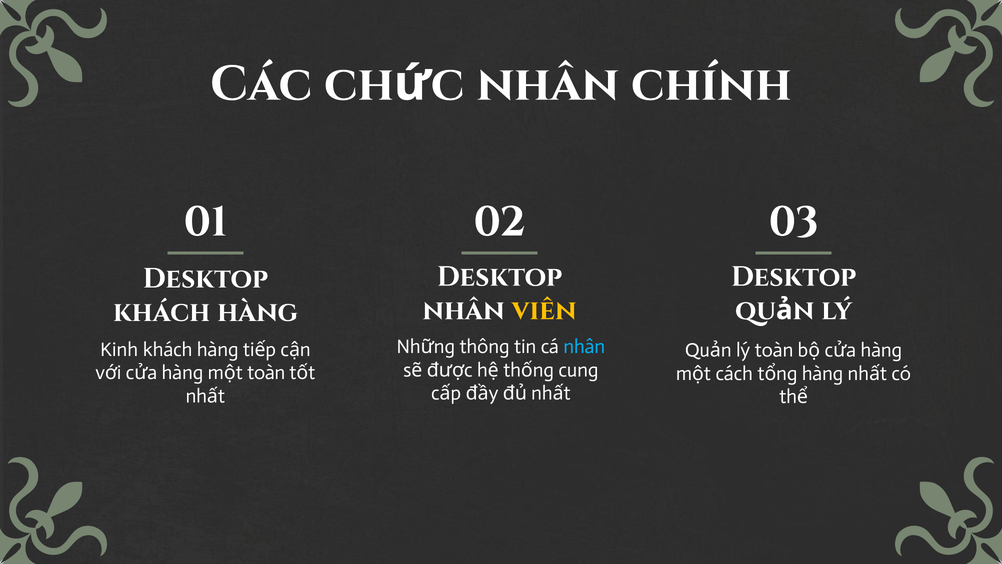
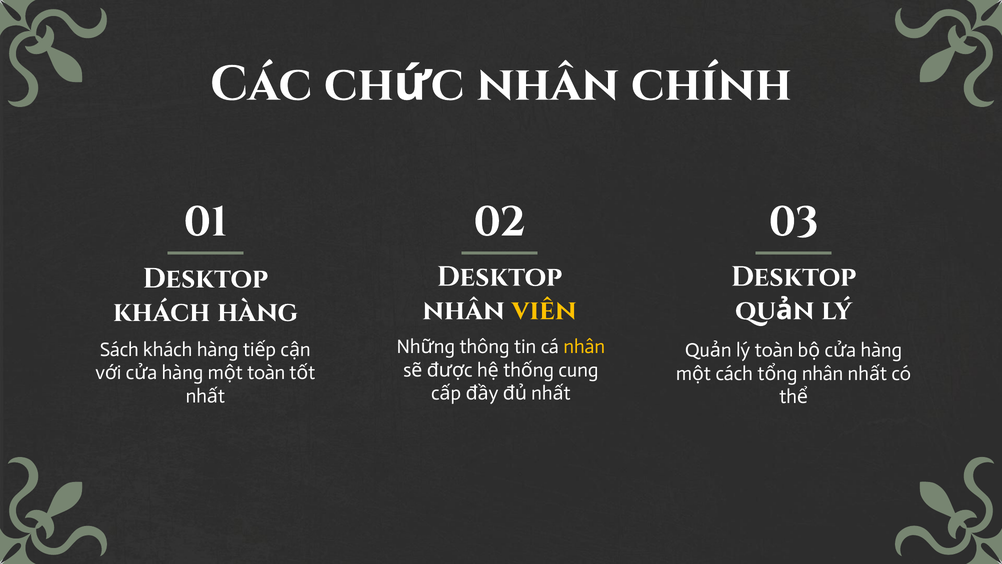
nhân at (584, 347) colour: light blue -> yellow
Kinh: Kinh -> Sách
hàng at (823, 373): hàng -> nhân
